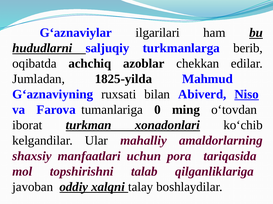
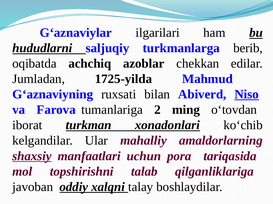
1825-yilda: 1825-yilda -> 1725-yilda
0: 0 -> 2
shaxsiy underline: none -> present
